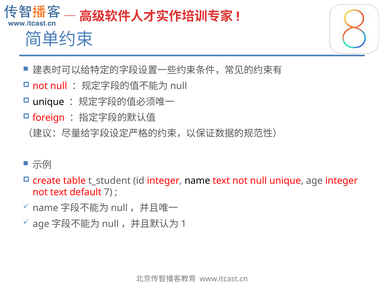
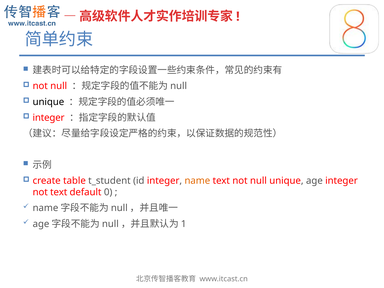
foreign at (49, 118): foreign -> integer
name colour: black -> orange
7: 7 -> 0
